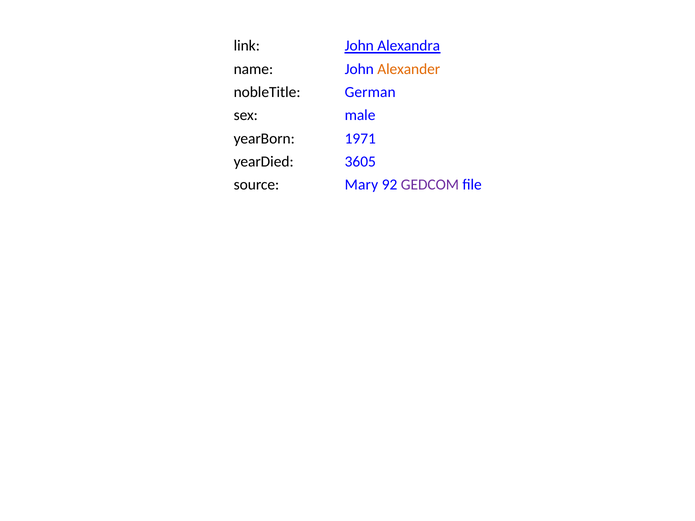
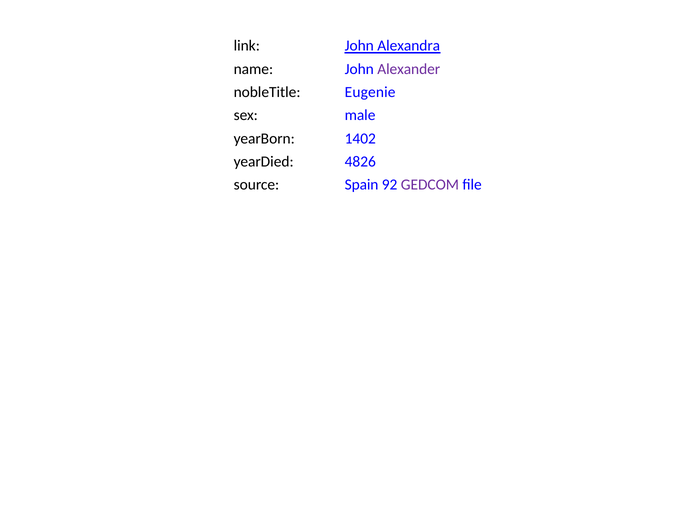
Alexander colour: orange -> purple
German: German -> Eugenie
1971: 1971 -> 1402
3605: 3605 -> 4826
Mary: Mary -> Spain
